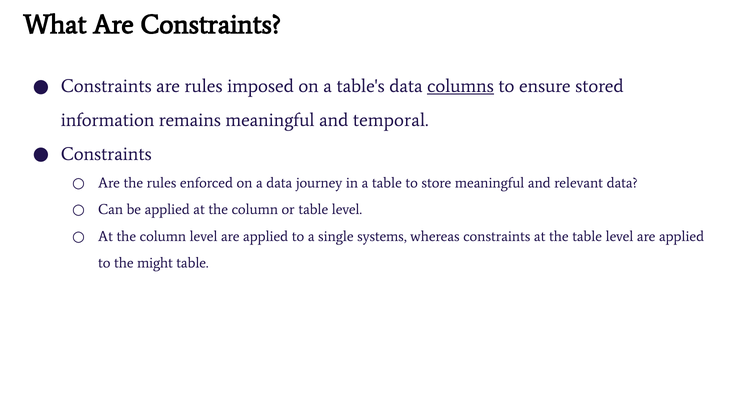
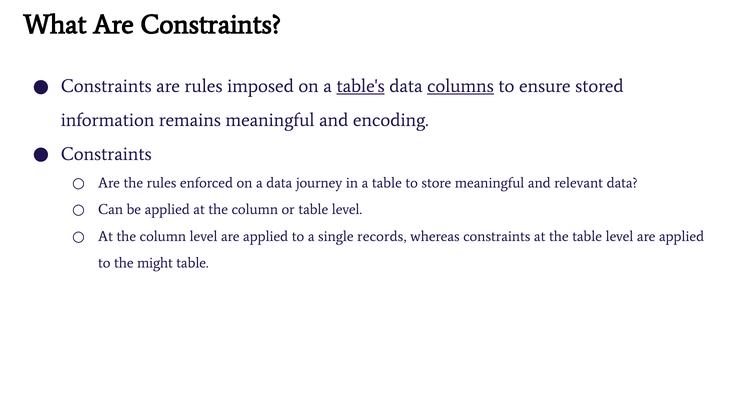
table's underline: none -> present
temporal: temporal -> encoding
systems: systems -> records
